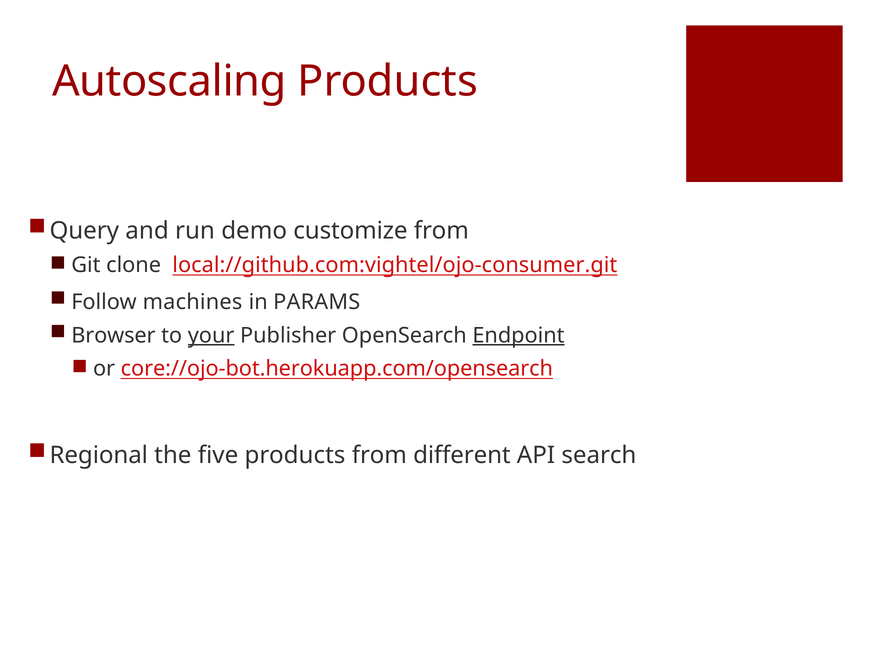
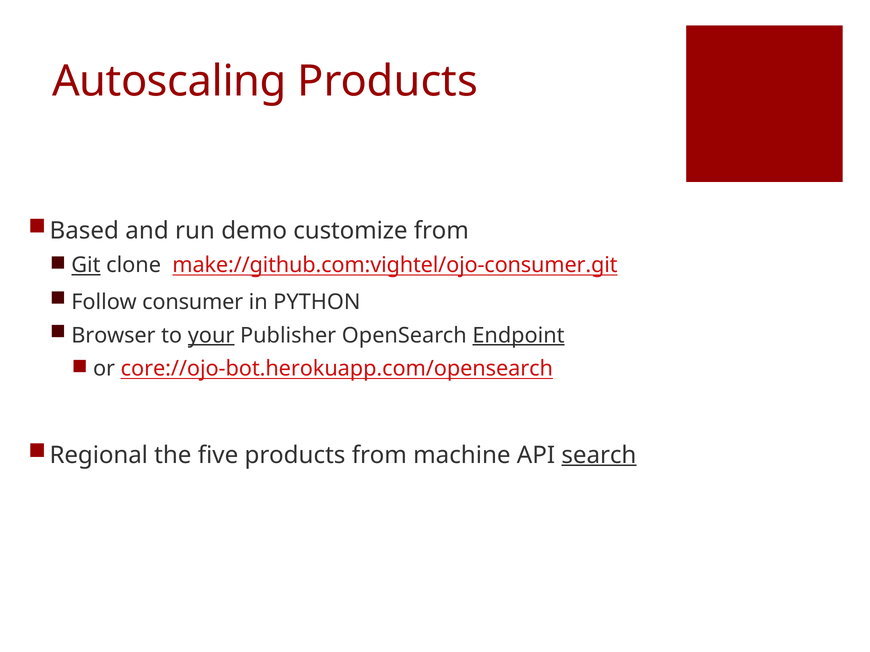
Query: Query -> Based
Git underline: none -> present
local://github.com:vightel/ojo-consumer.git: local://github.com:vightel/ojo-consumer.git -> make://github.com:vightel/ojo-consumer.git
machines: machines -> consumer
PARAMS: PARAMS -> PYTHON
different: different -> machine
search underline: none -> present
